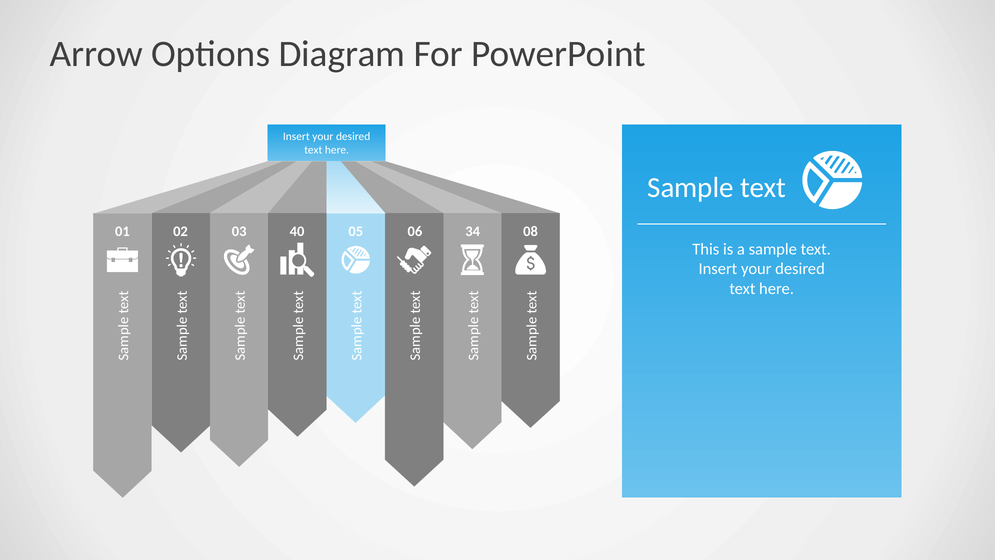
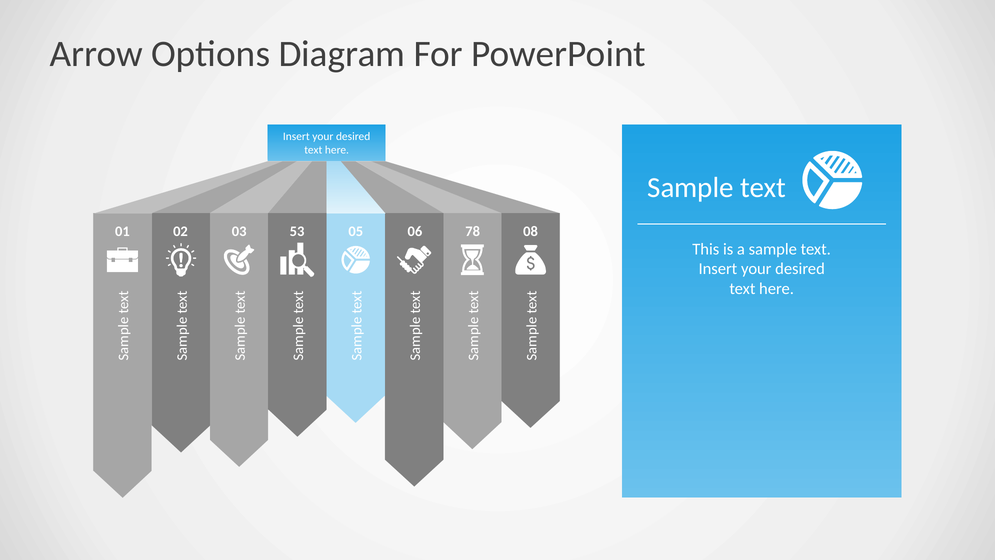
40: 40 -> 53
34: 34 -> 78
